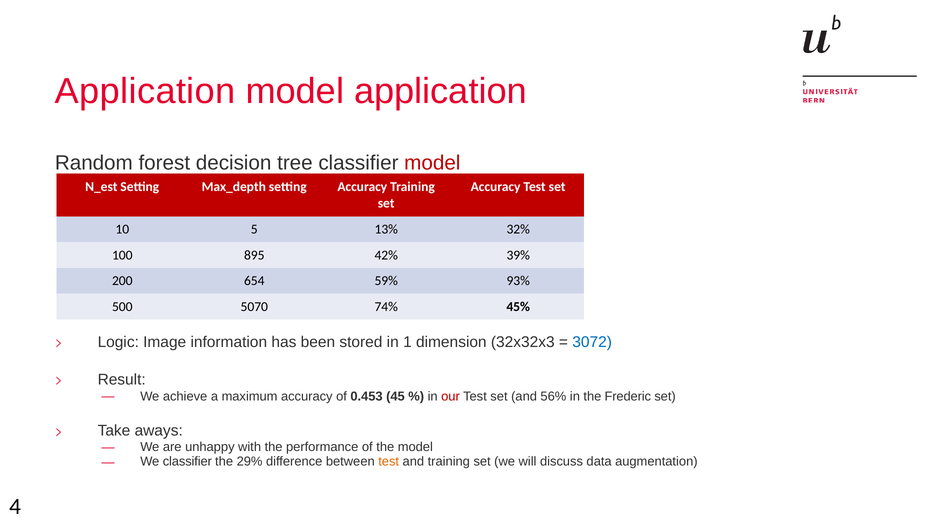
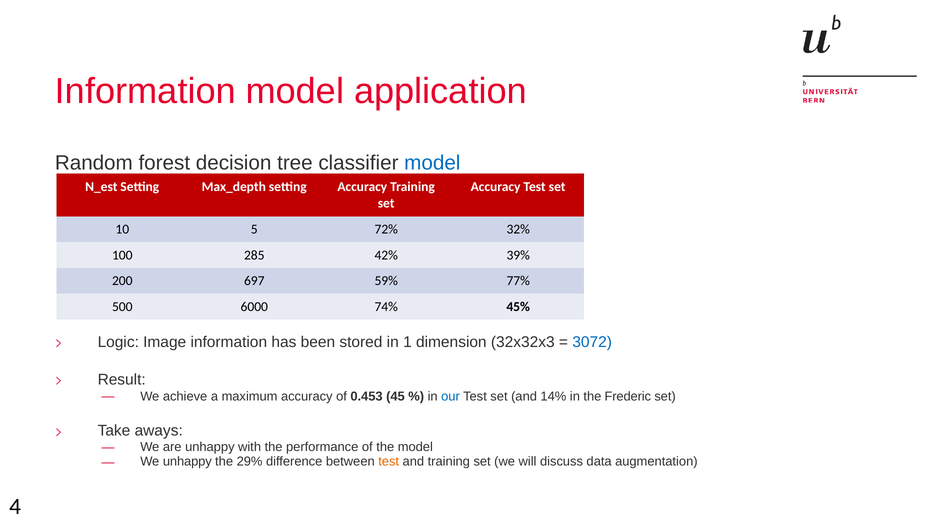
Application at (145, 91): Application -> Information
model at (432, 163) colour: red -> blue
13%: 13% -> 72%
895: 895 -> 285
654: 654 -> 697
93%: 93% -> 77%
5070: 5070 -> 6000
our colour: red -> blue
56%: 56% -> 14%
We classifier: classifier -> unhappy
